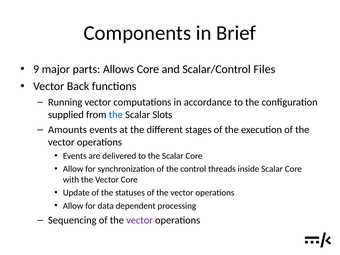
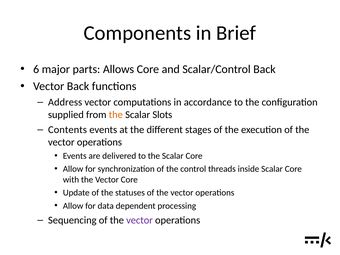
9: 9 -> 6
Scalar/Control Files: Files -> Back
Running: Running -> Address
the at (116, 115) colour: blue -> orange
Amounts: Amounts -> Contents
